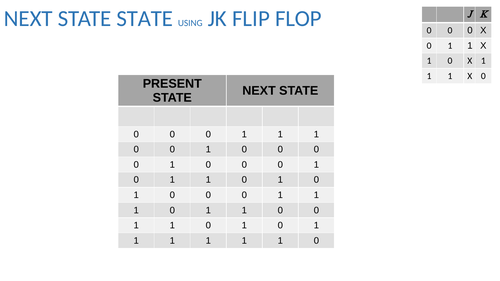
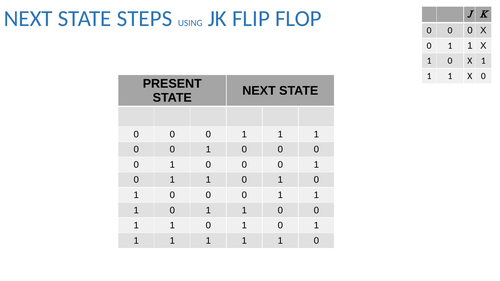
STATE STATE: STATE -> STEPS
